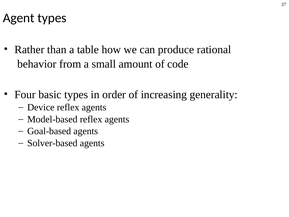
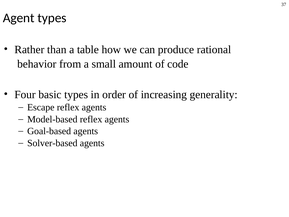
Device: Device -> Escape
